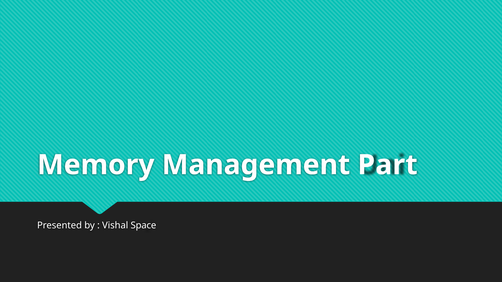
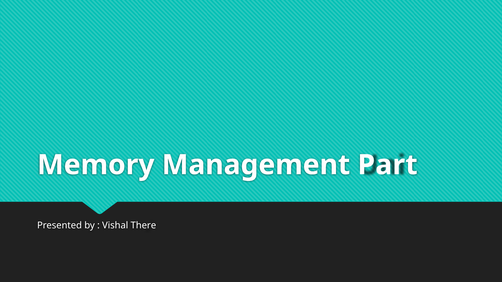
Space: Space -> There
